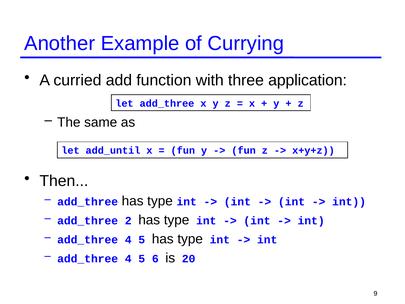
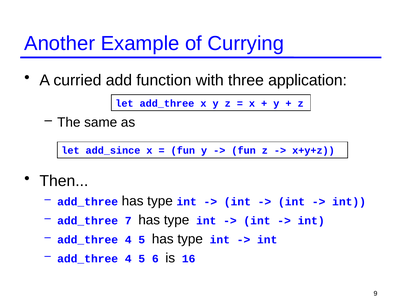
add_until: add_until -> add_since
2: 2 -> 7
20: 20 -> 16
